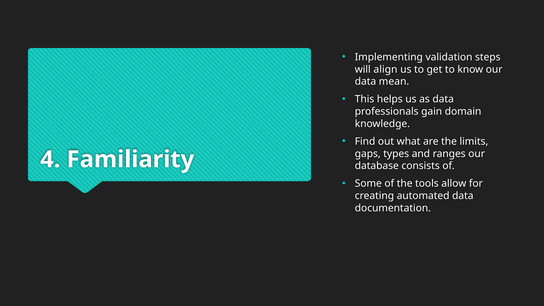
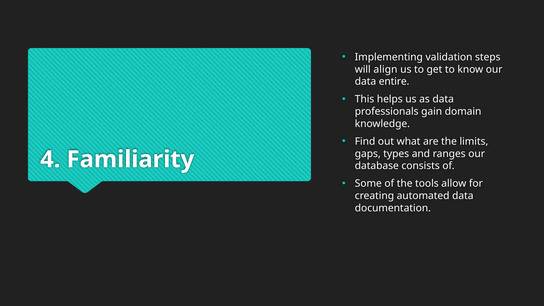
mean: mean -> entire
